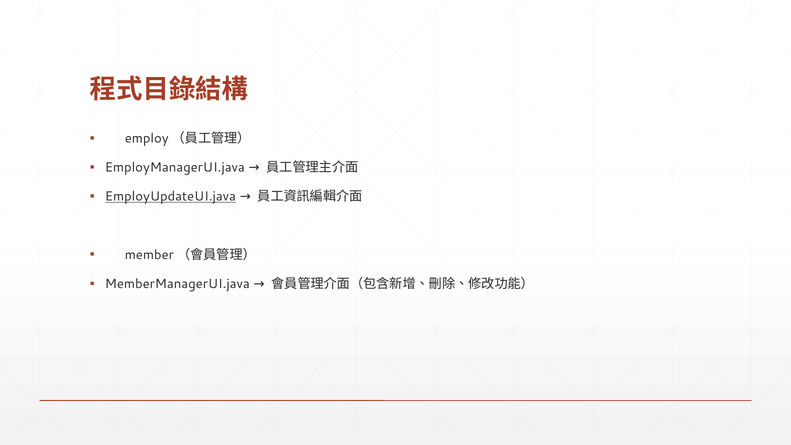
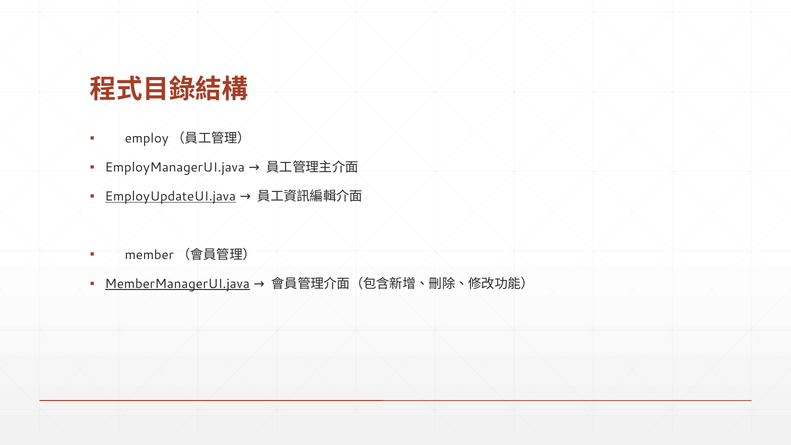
MemberManagerUI.java underline: none -> present
